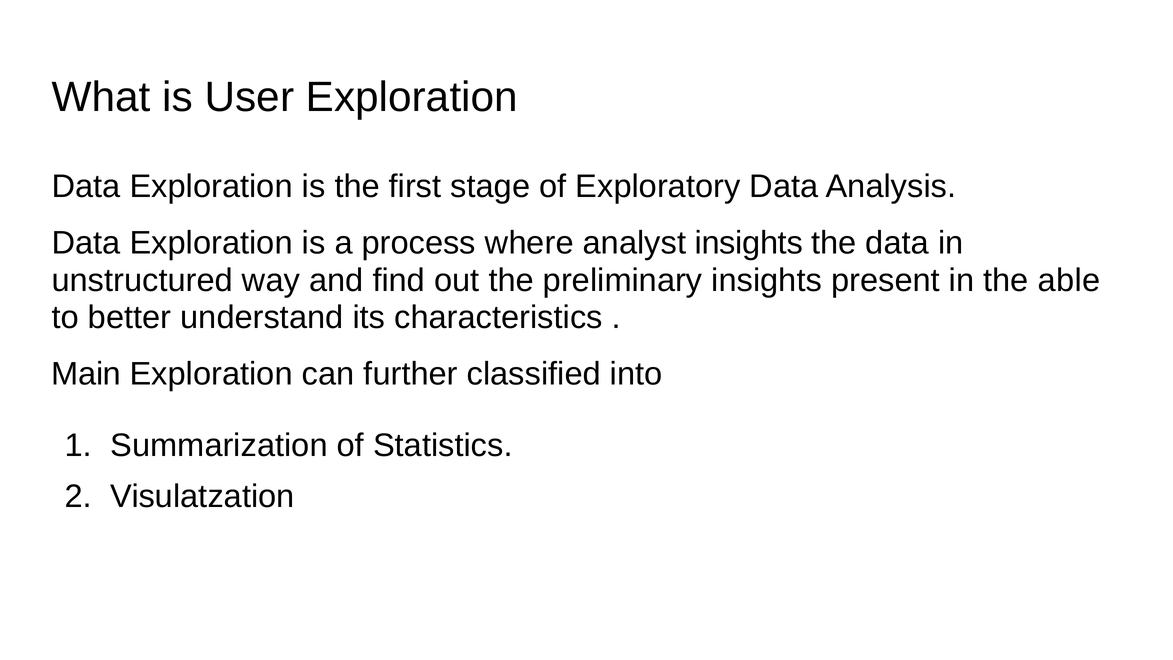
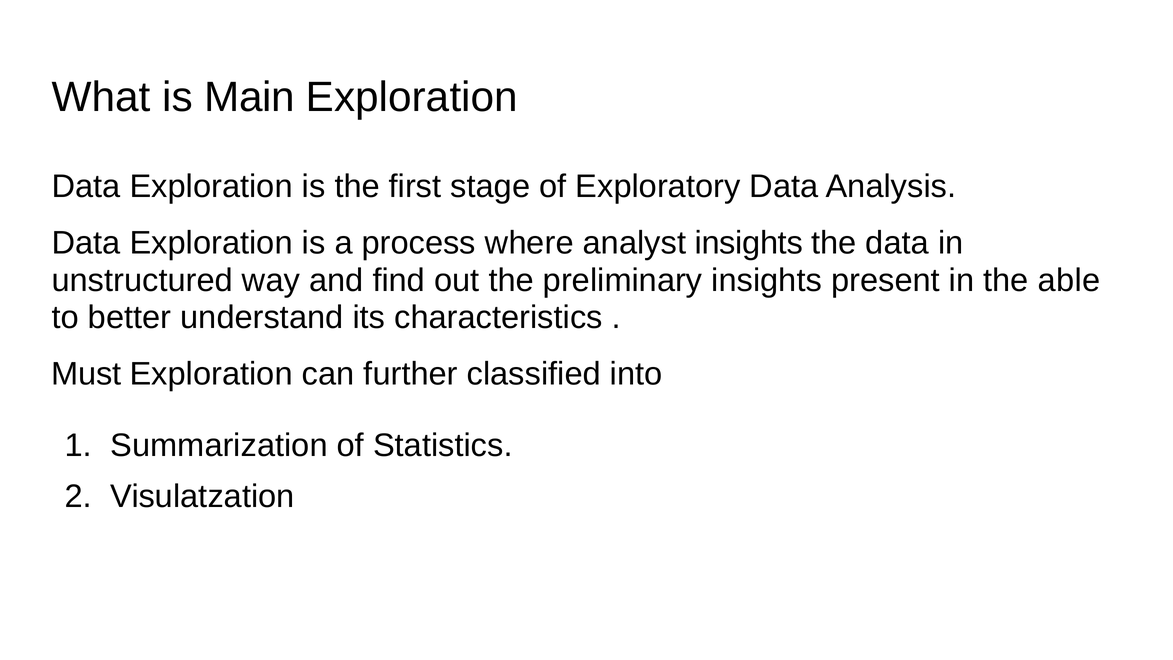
User: User -> Main
Main: Main -> Must
